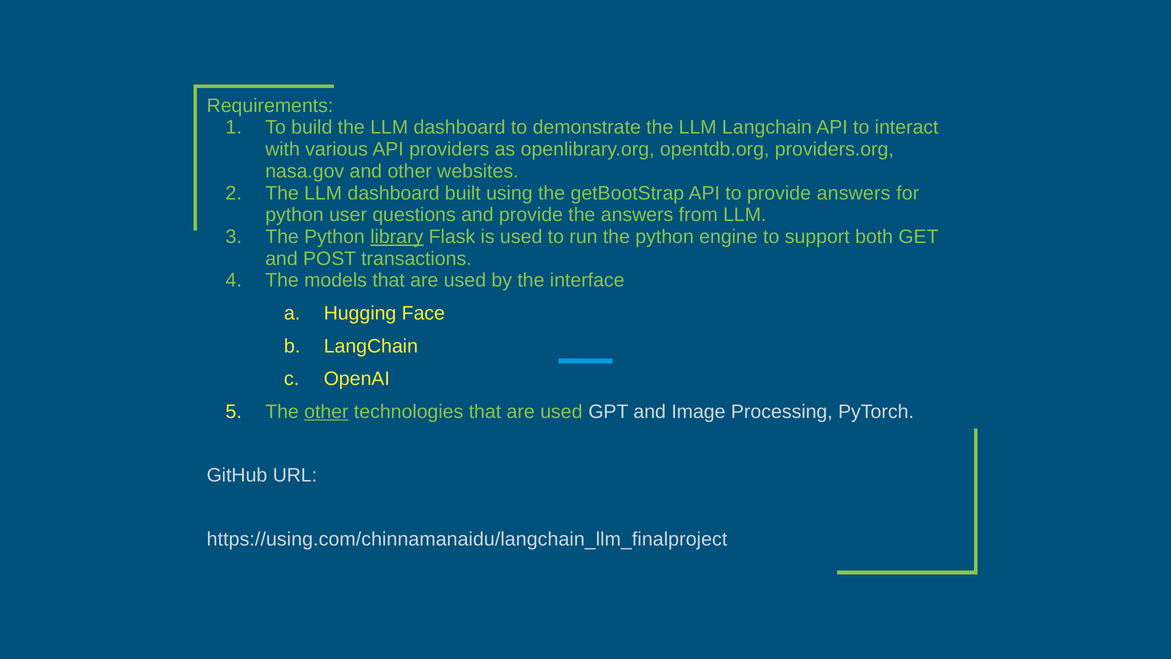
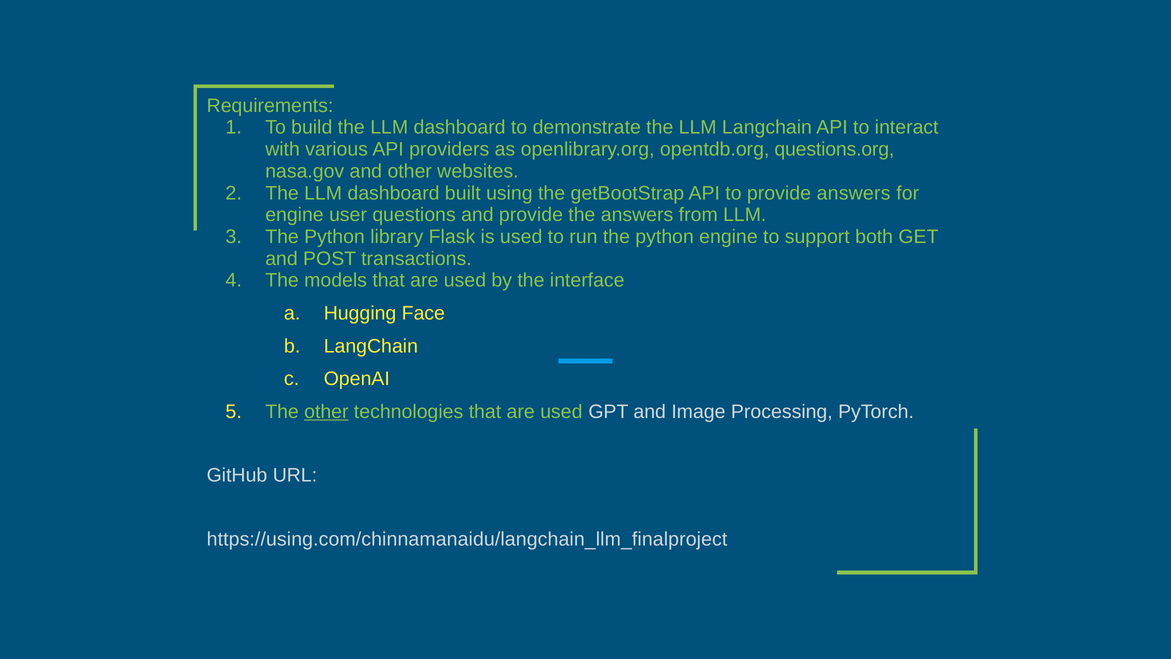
providers.org: providers.org -> questions.org
python at (294, 215): python -> engine
library underline: present -> none
